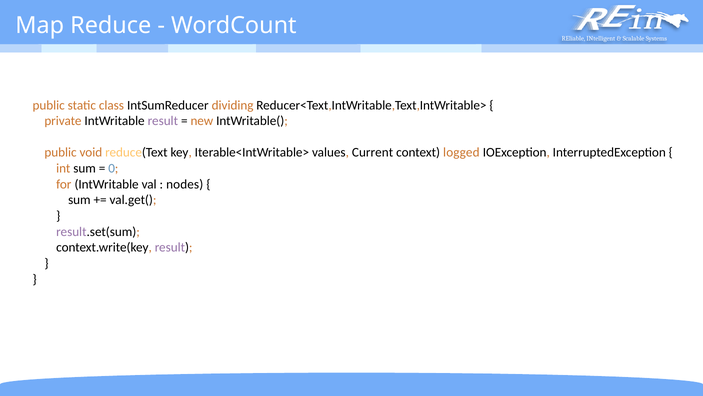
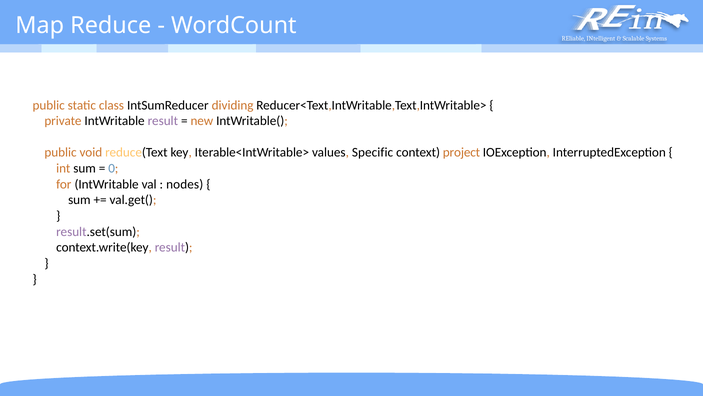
Current: Current -> Specific
logged: logged -> project
